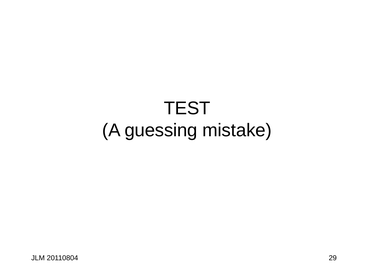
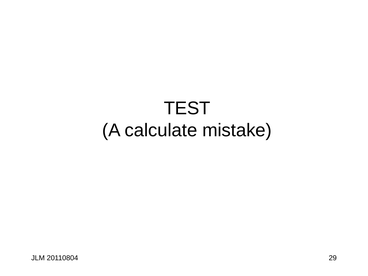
guessing: guessing -> calculate
